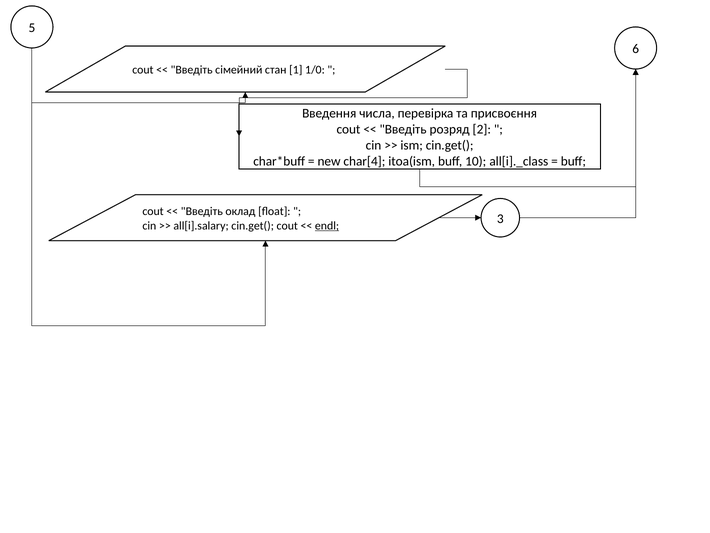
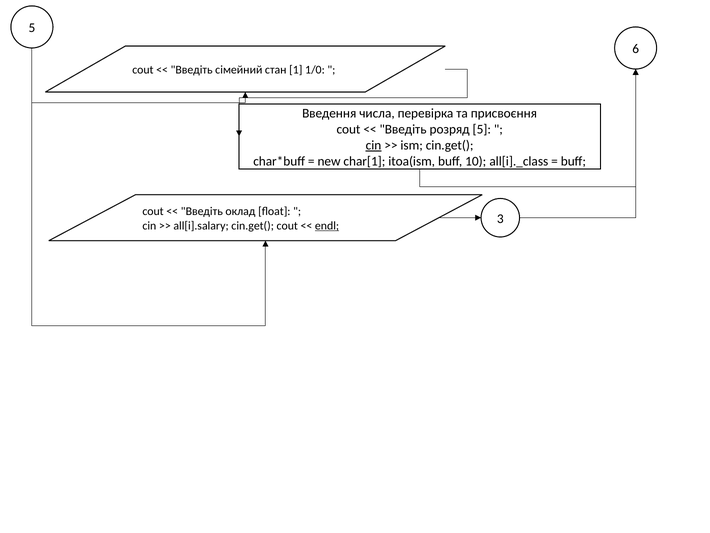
розpяд 2: 2 -> 5
cin at (374, 145) underline: none -> present
char[4: char[4 -> char[1
